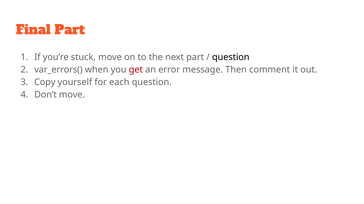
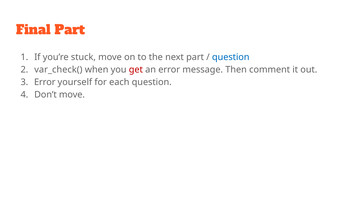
question at (231, 57) colour: black -> blue
var_errors(: var_errors( -> var_check(
Copy at (45, 82): Copy -> Error
